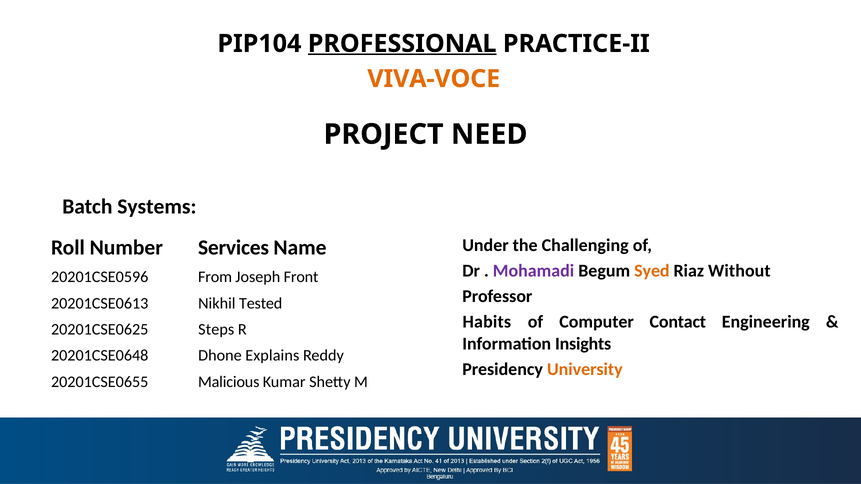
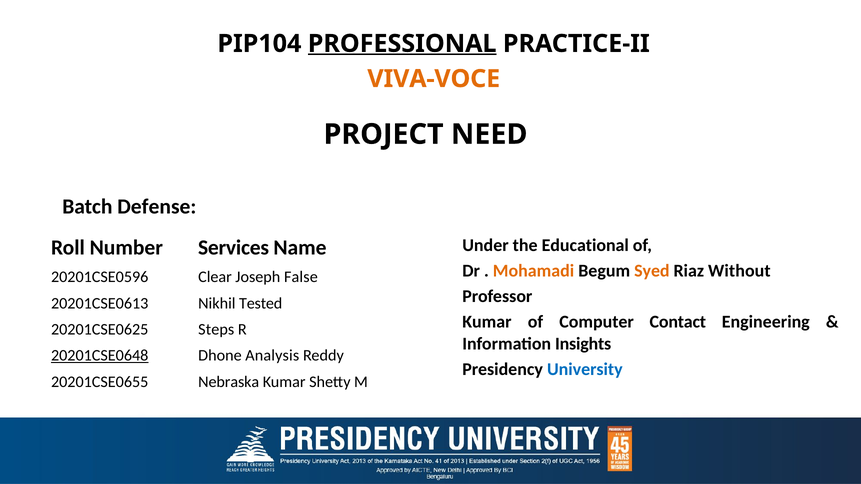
Systems: Systems -> Defense
Challenging: Challenging -> Educational
Mohamadi colour: purple -> orange
From: From -> Clear
Front: Front -> False
Habits at (487, 322): Habits -> Kumar
20201CSE0648 underline: none -> present
Explains: Explains -> Analysis
University colour: orange -> blue
Malicious: Malicious -> Nebraska
